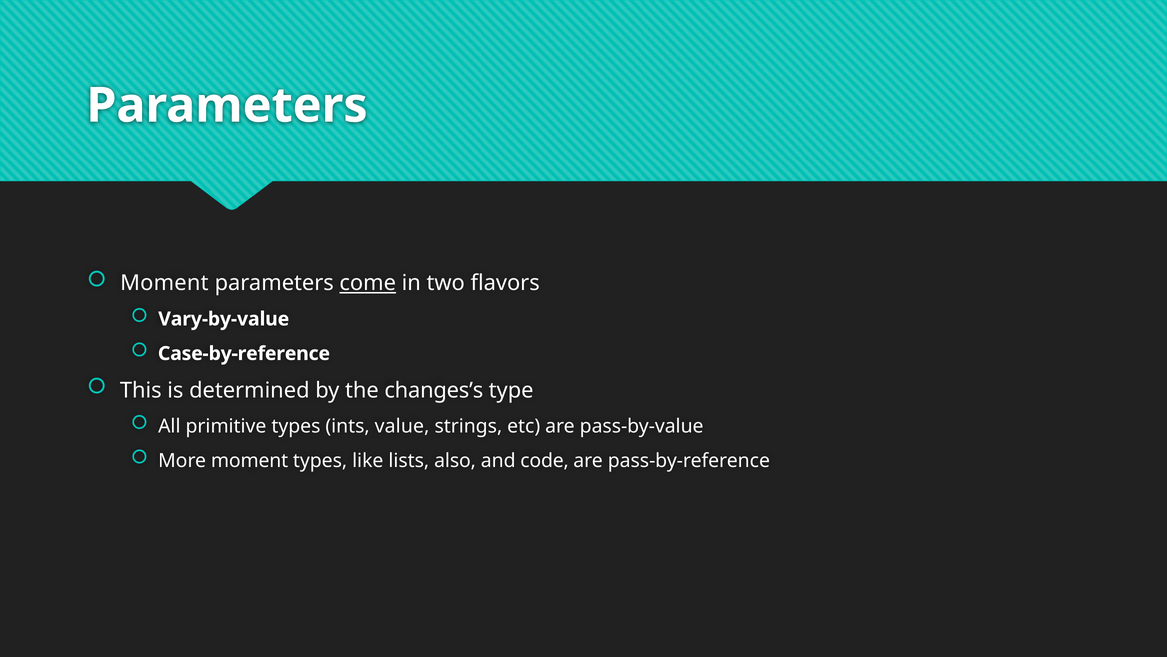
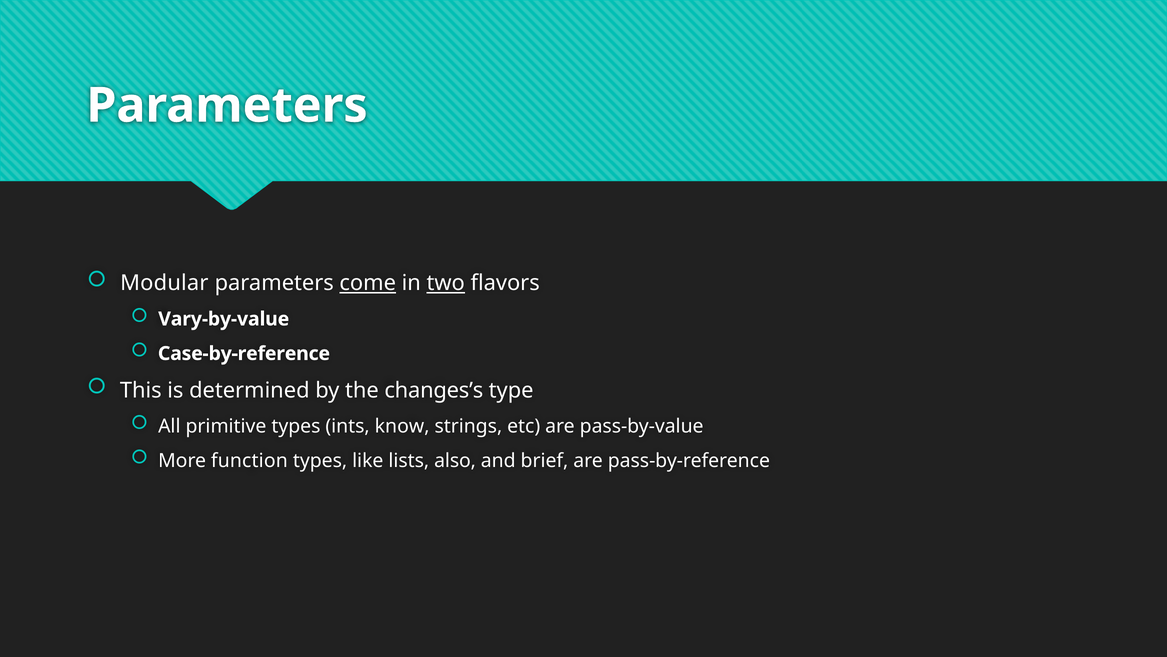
Moment at (164, 283): Moment -> Modular
two underline: none -> present
value: value -> know
More moment: moment -> function
code: code -> brief
